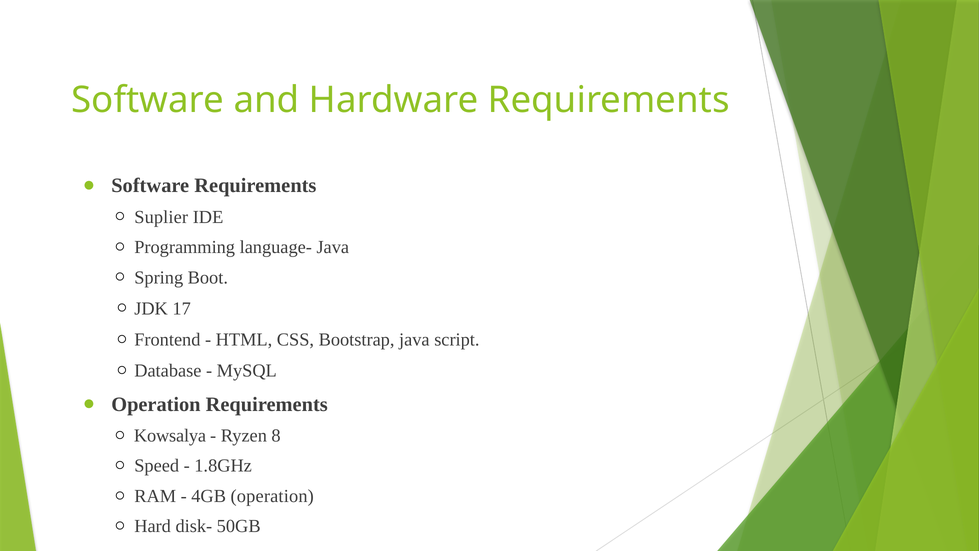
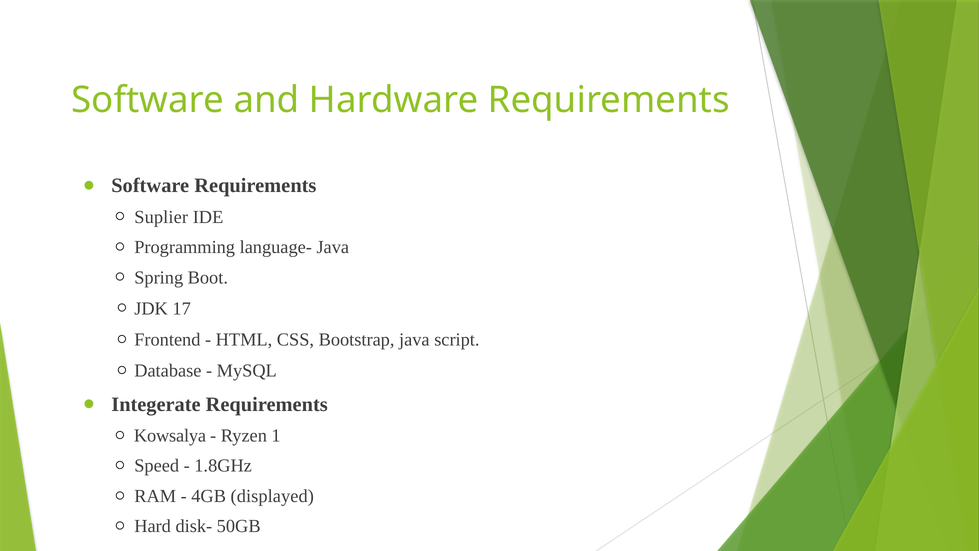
Operation at (156, 404): Operation -> Integerate
8: 8 -> 1
4GB operation: operation -> displayed
